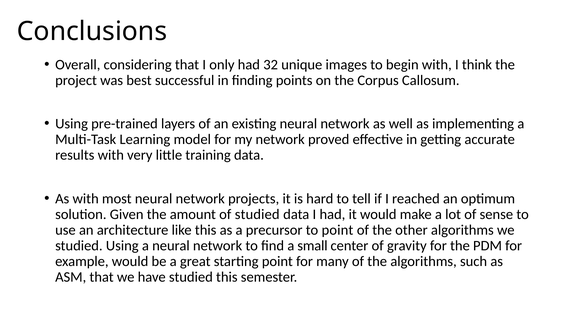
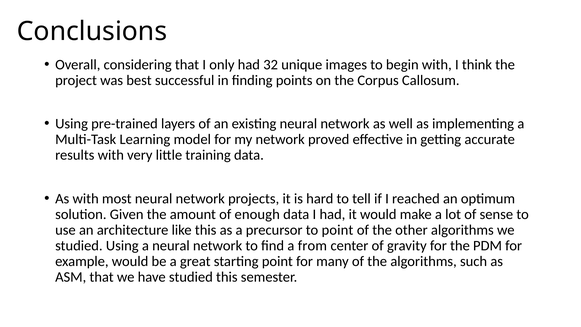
of studied: studied -> enough
small: small -> from
